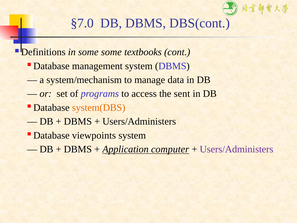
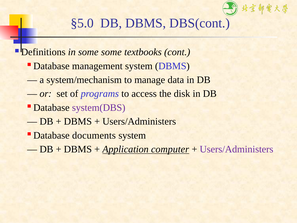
§7.0: §7.0 -> §5.0
sent: sent -> disk
system(DBS colour: orange -> purple
viewpoints: viewpoints -> documents
